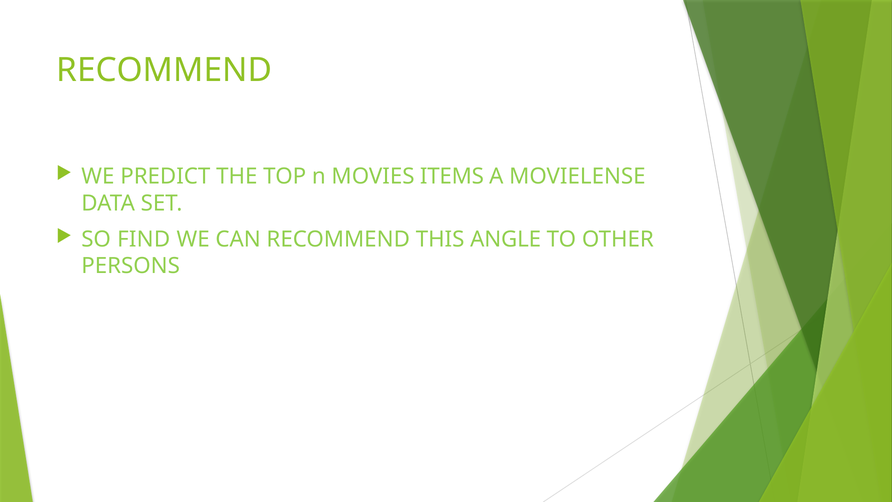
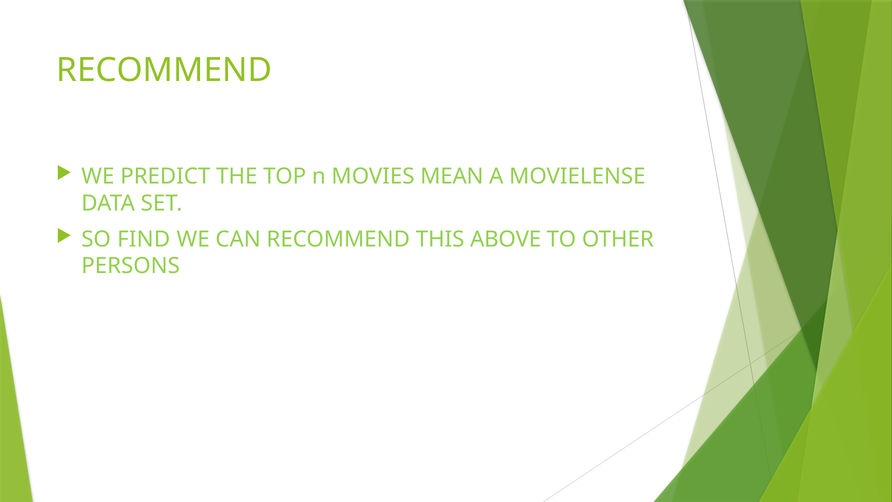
ITEMS: ITEMS -> MEAN
ANGLE: ANGLE -> ABOVE
